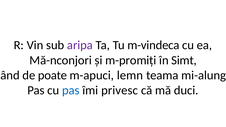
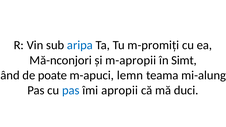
aripa colour: purple -> blue
m-vindeca: m-vindeca -> m-promiți
m-promiți: m-promiți -> m-apropii
privesc: privesc -> apropii
